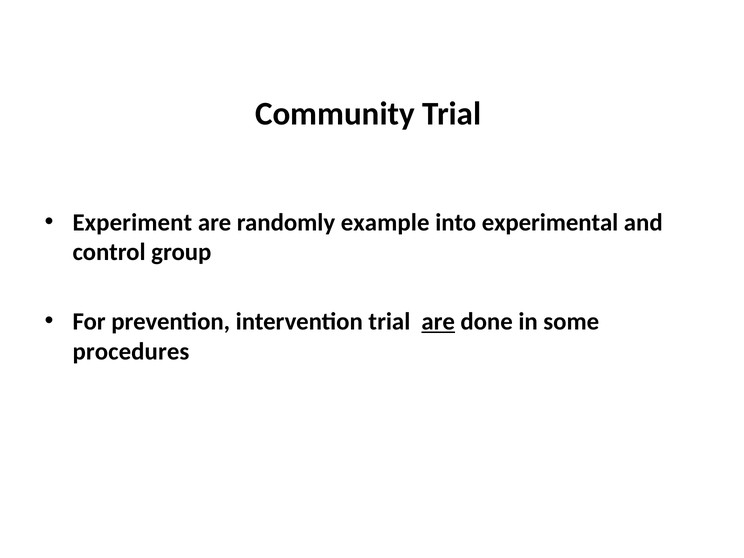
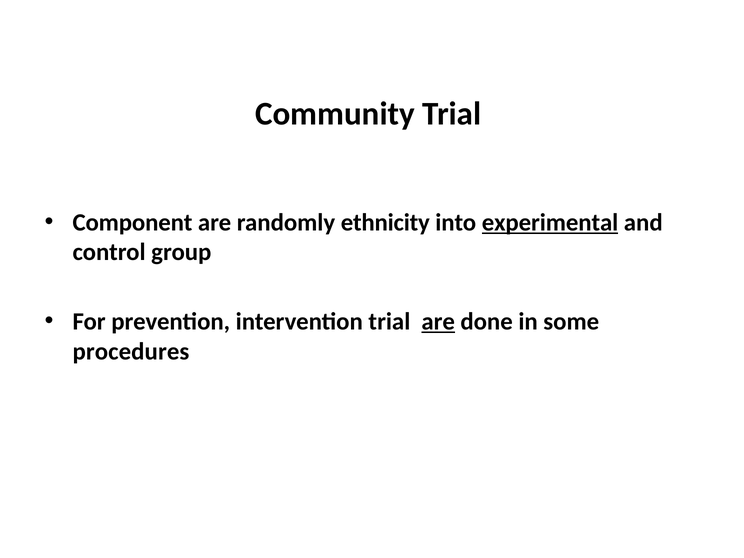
Experiment: Experiment -> Component
example: example -> ethnicity
experimental underline: none -> present
